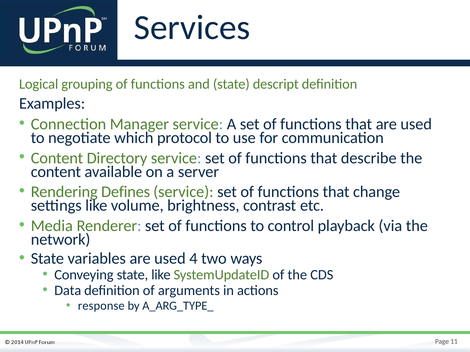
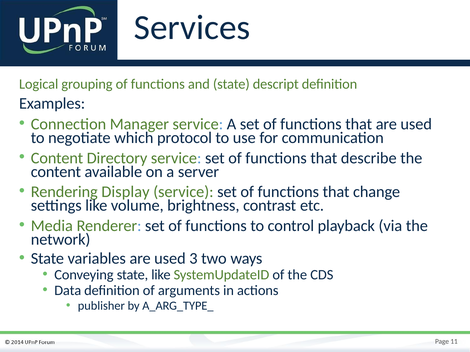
Defines: Defines -> Display
4: 4 -> 3
response: response -> publisher
